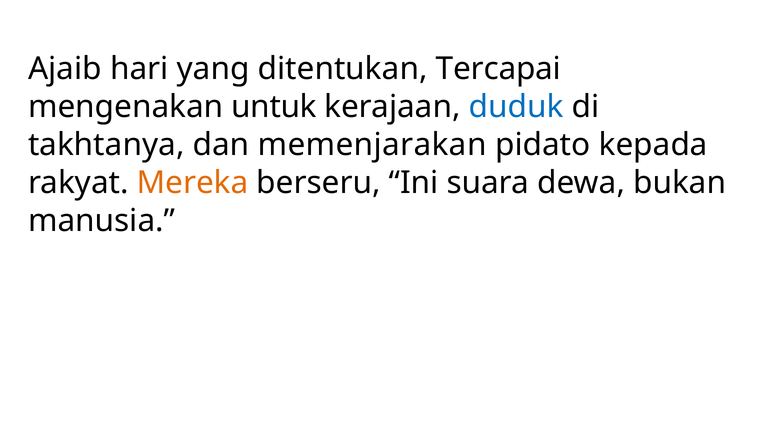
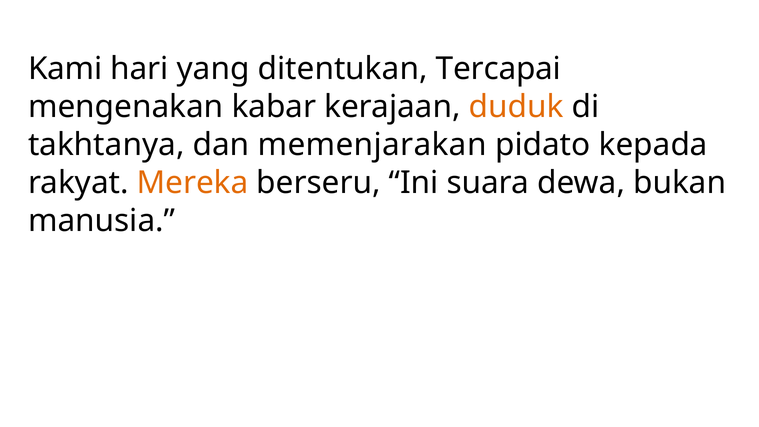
Ajaib: Ajaib -> Kami
untuk: untuk -> kabar
duduk colour: blue -> orange
